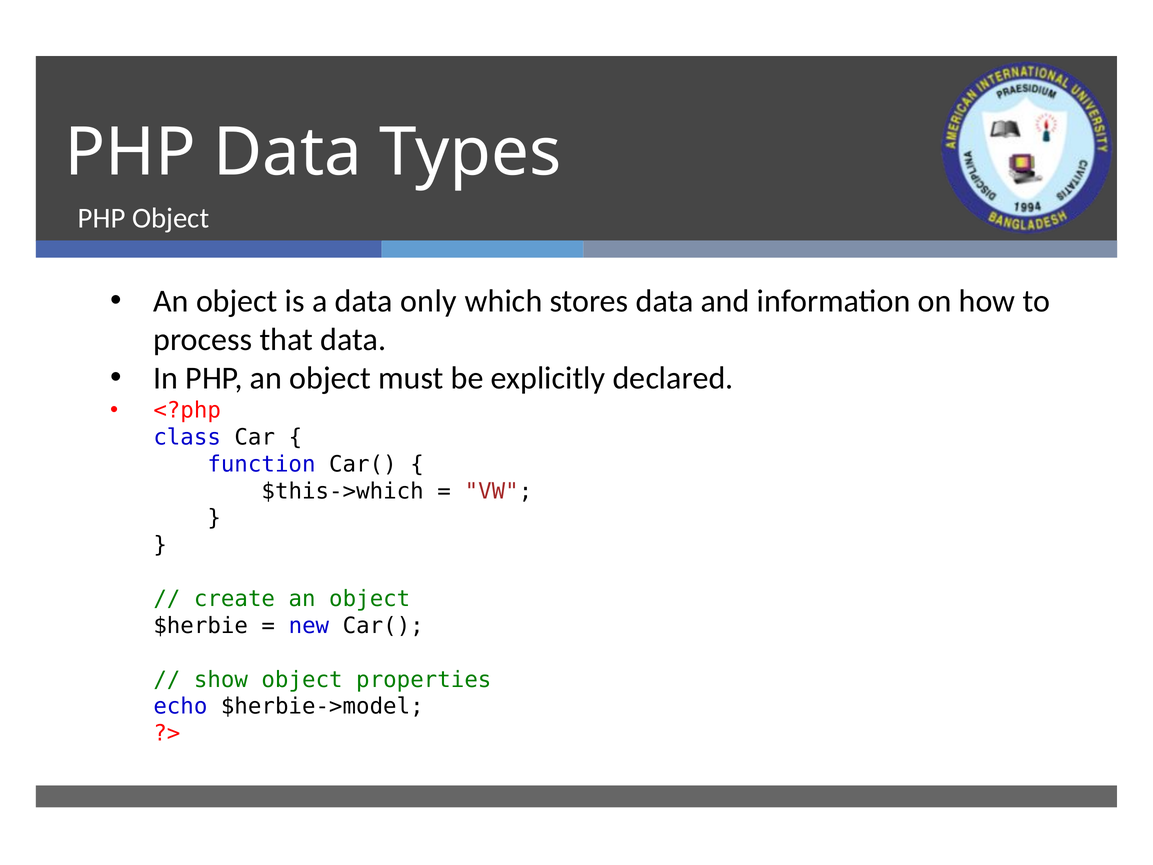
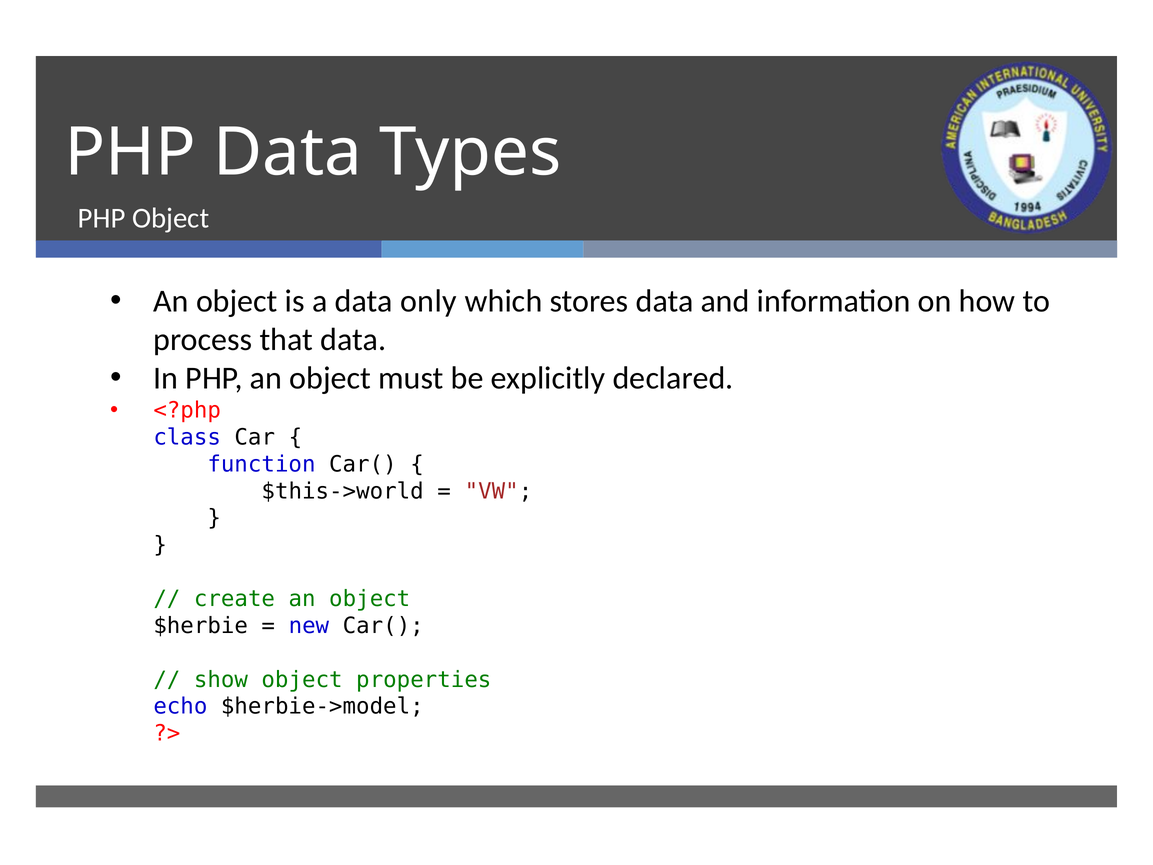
$this->which: $this->which -> $this->world
